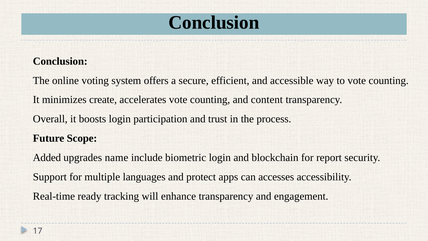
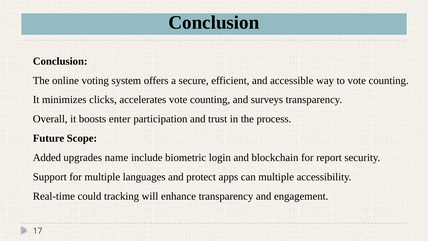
create: create -> clicks
content: content -> surveys
boosts login: login -> enter
can accesses: accesses -> multiple
ready: ready -> could
